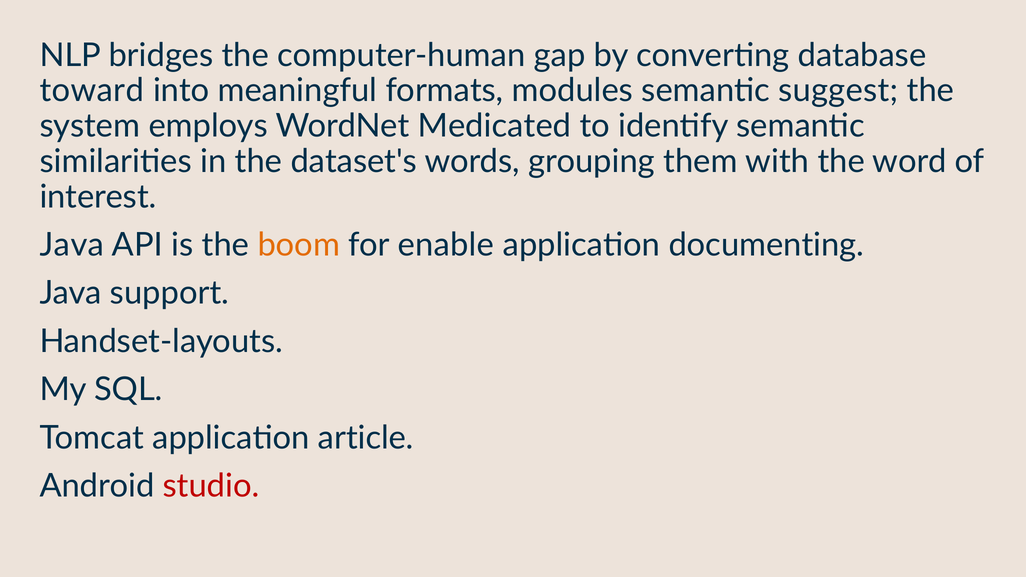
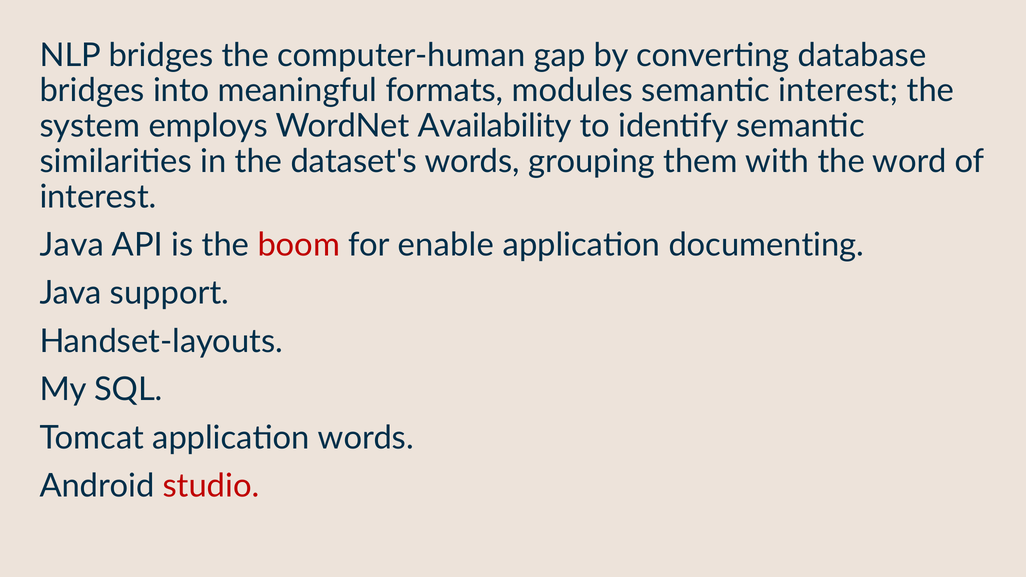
toward at (92, 91): toward -> bridges
semantic suggest: suggest -> interest
Medicated: Medicated -> Availability
boom colour: orange -> red
application article: article -> words
